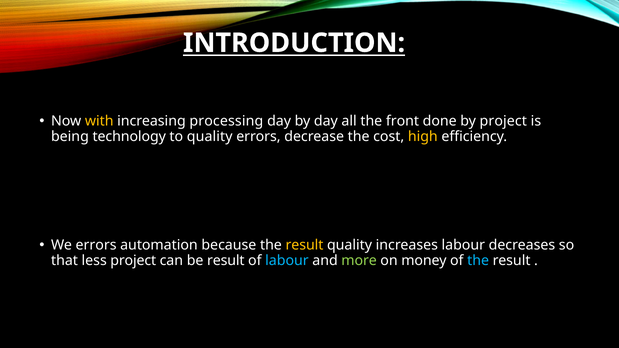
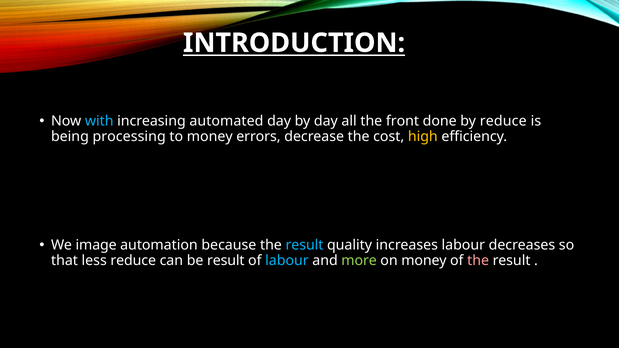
with colour: yellow -> light blue
processing: processing -> automated
by project: project -> reduce
technology: technology -> processing
to quality: quality -> money
We errors: errors -> image
result at (304, 245) colour: yellow -> light blue
less project: project -> reduce
the at (478, 261) colour: light blue -> pink
